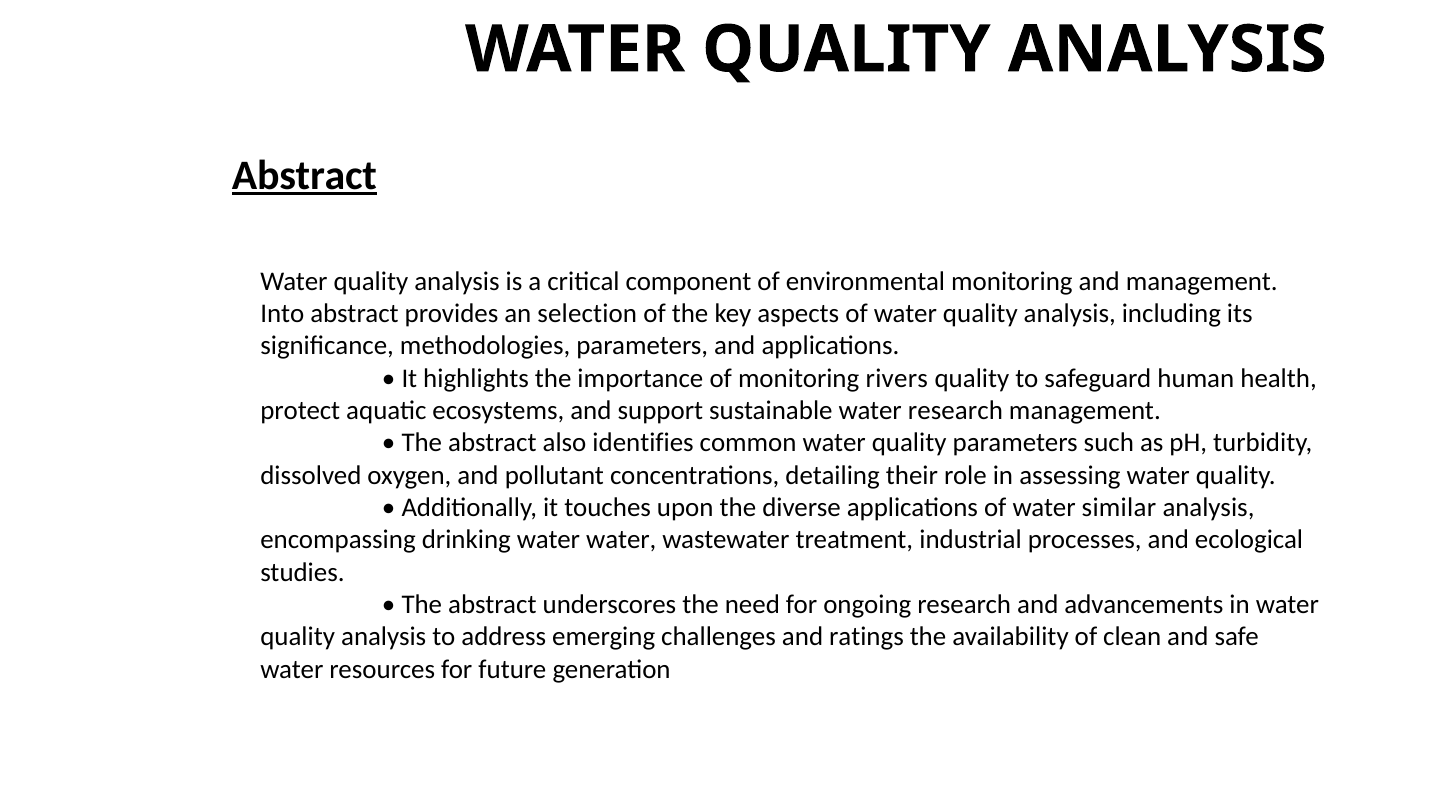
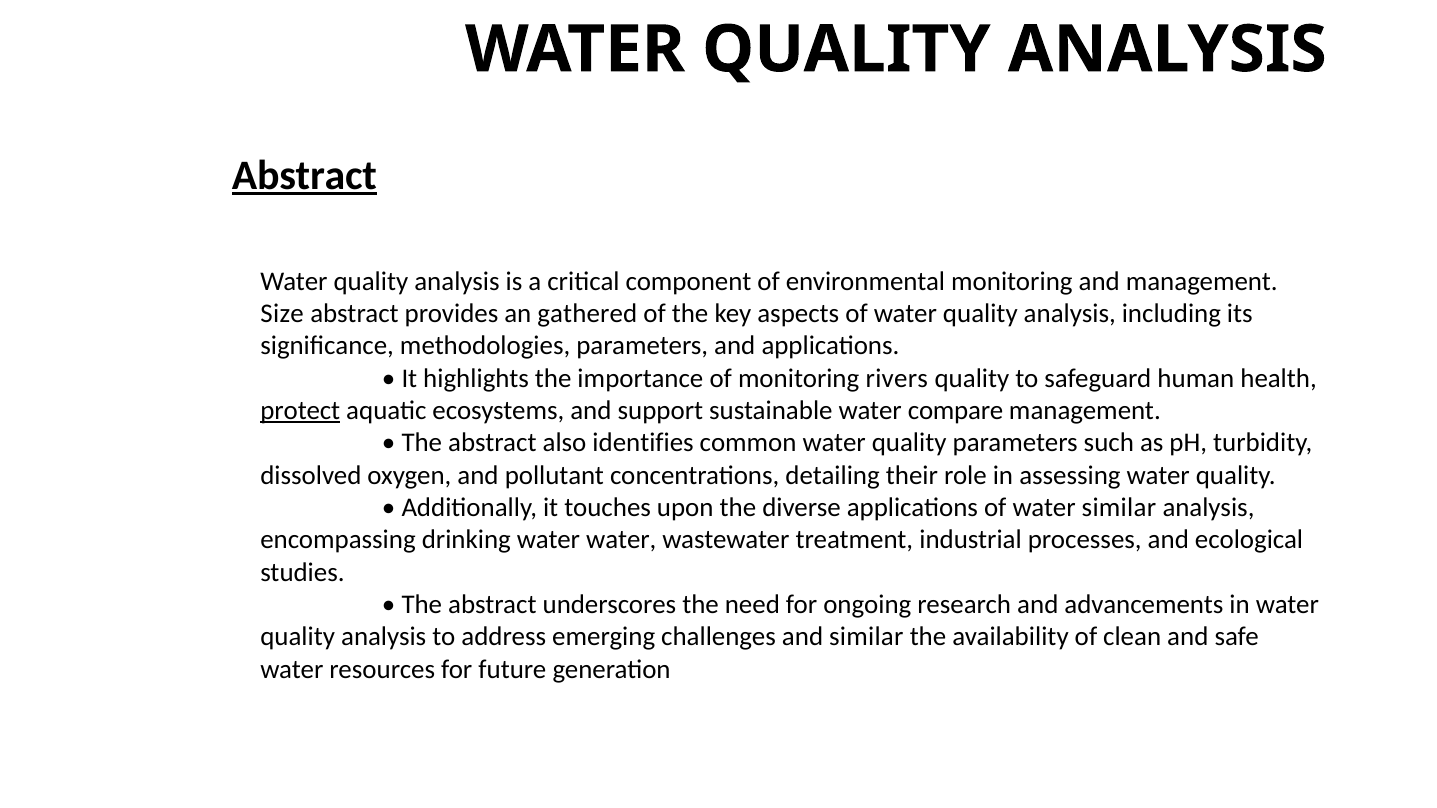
Into: Into -> Size
selection: selection -> gathered
protect underline: none -> present
water research: research -> compare
and ratings: ratings -> similar
